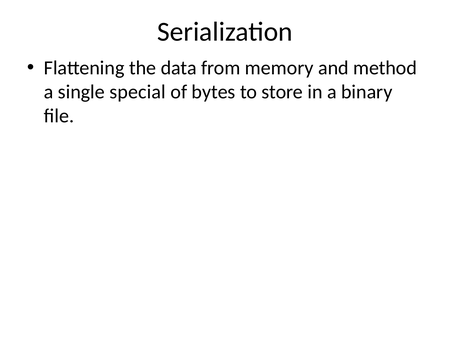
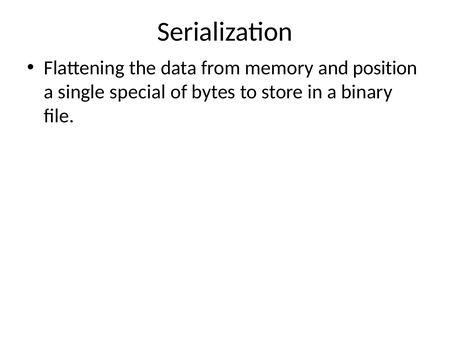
method: method -> position
